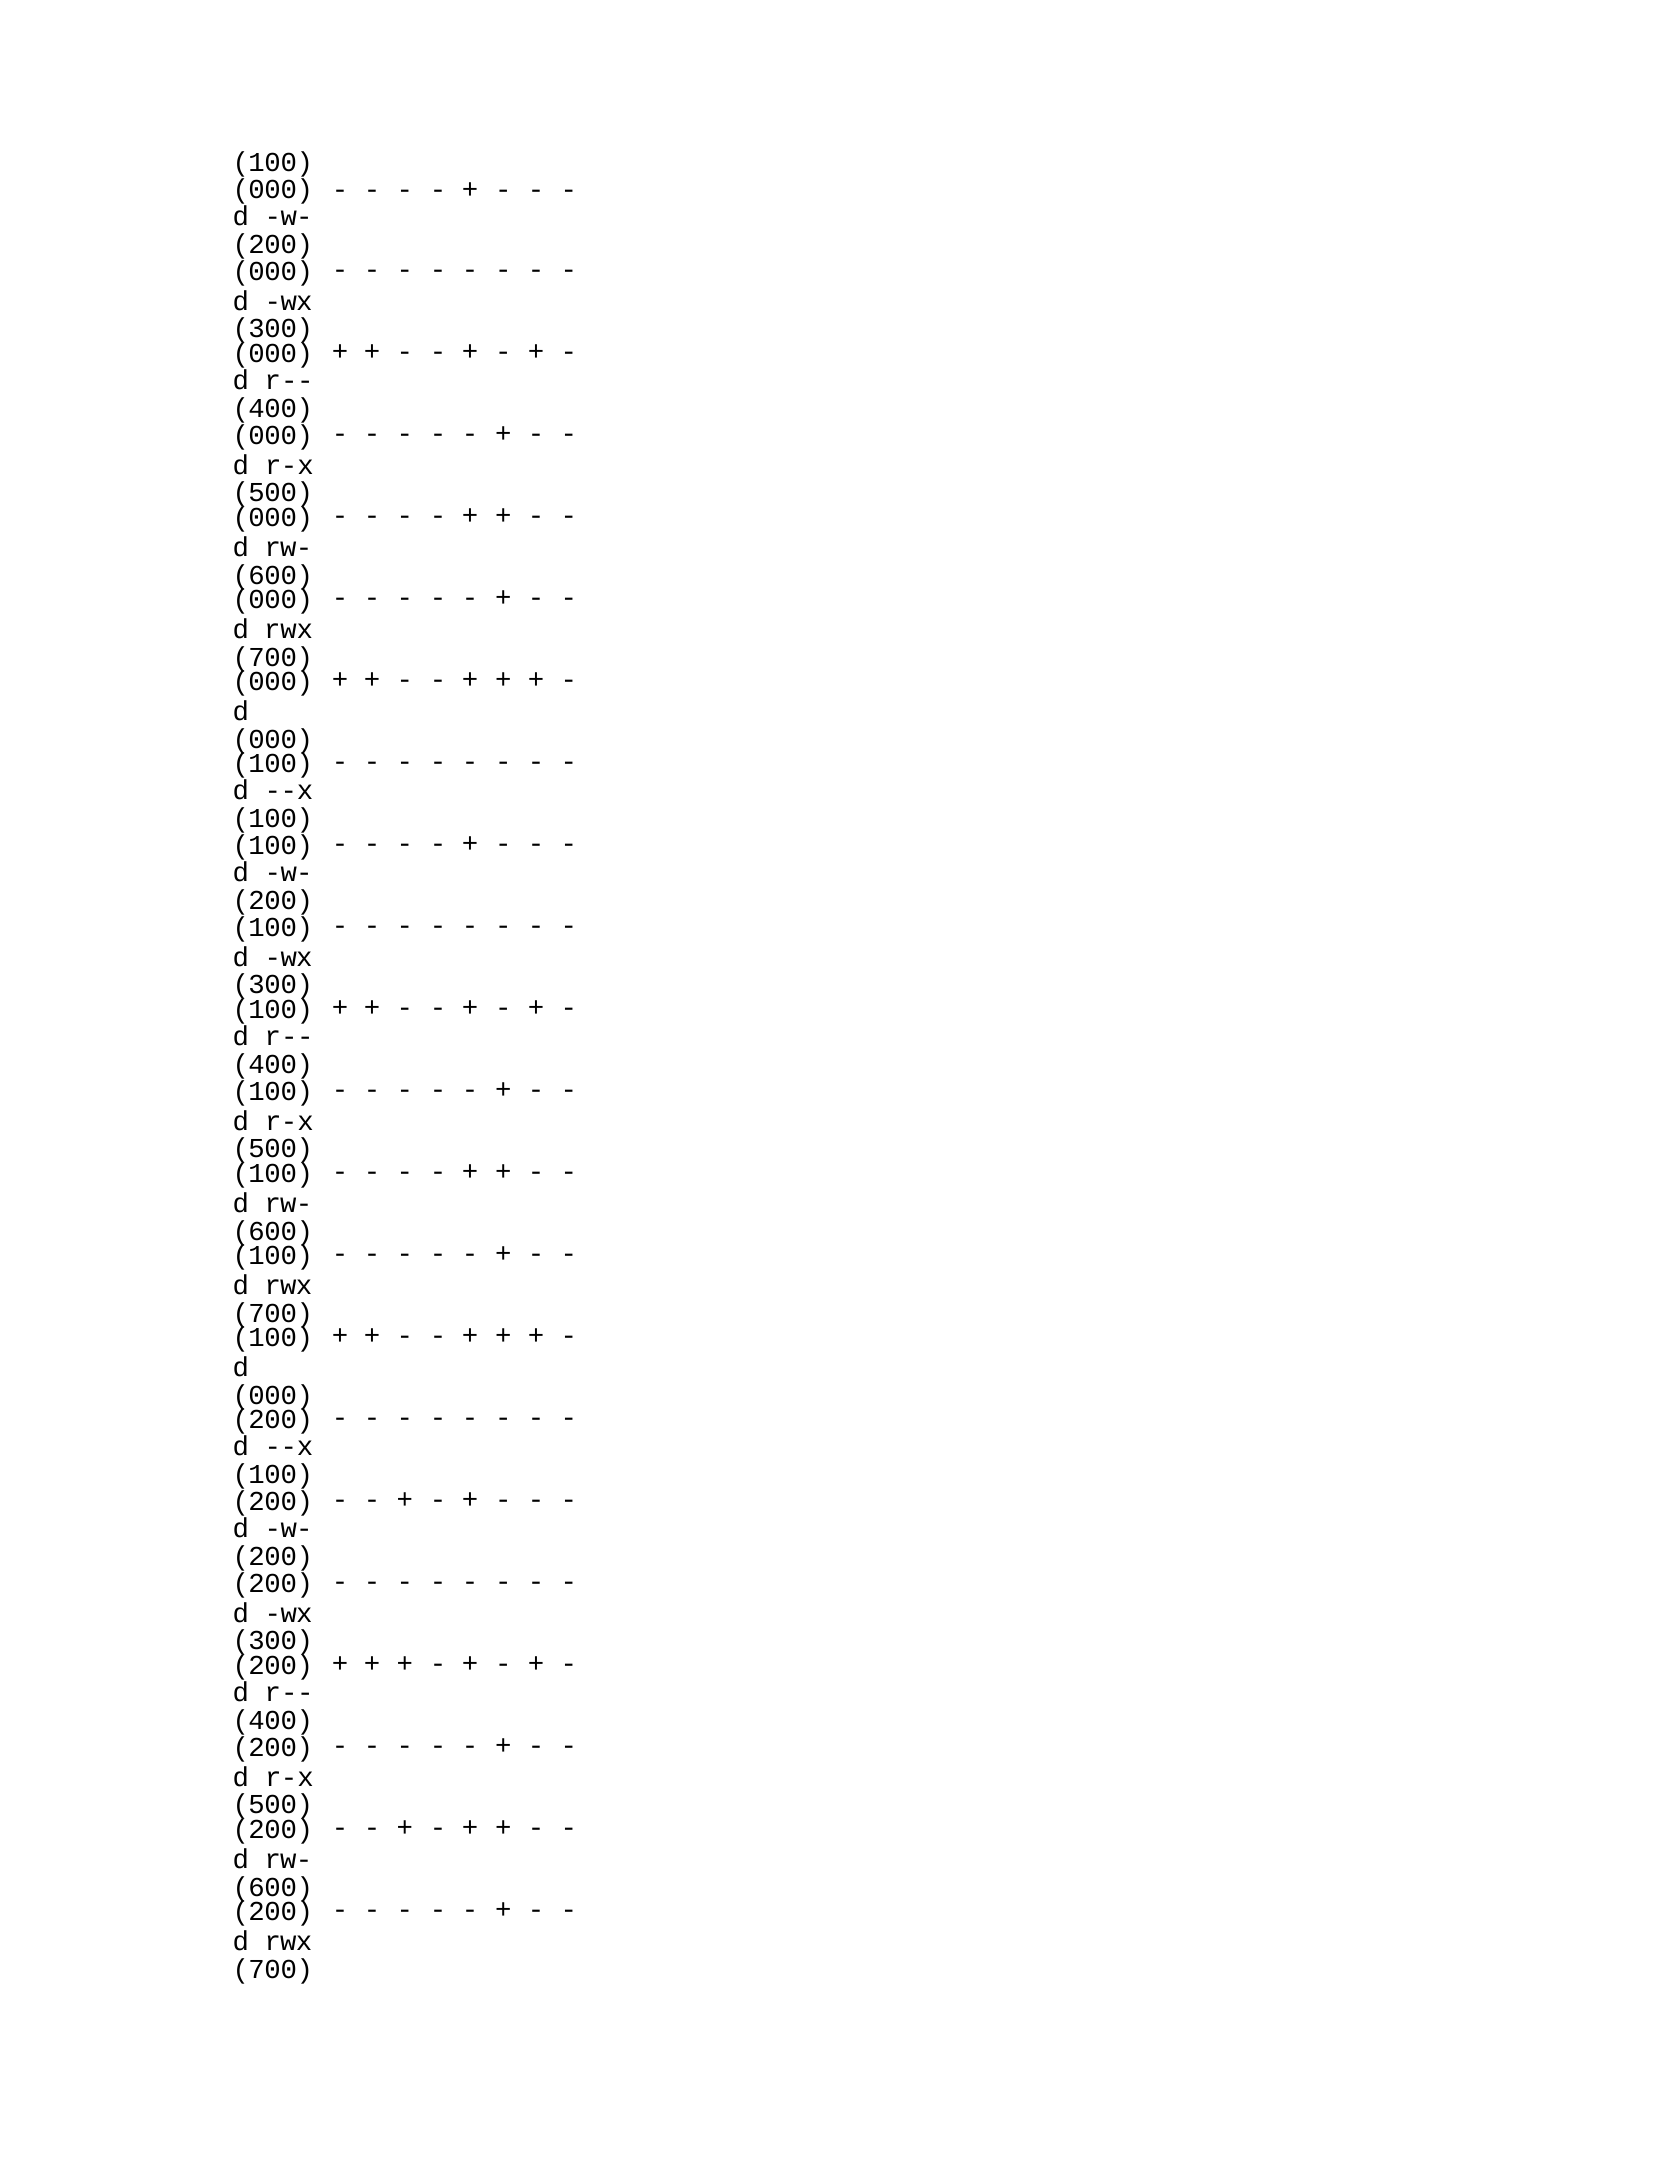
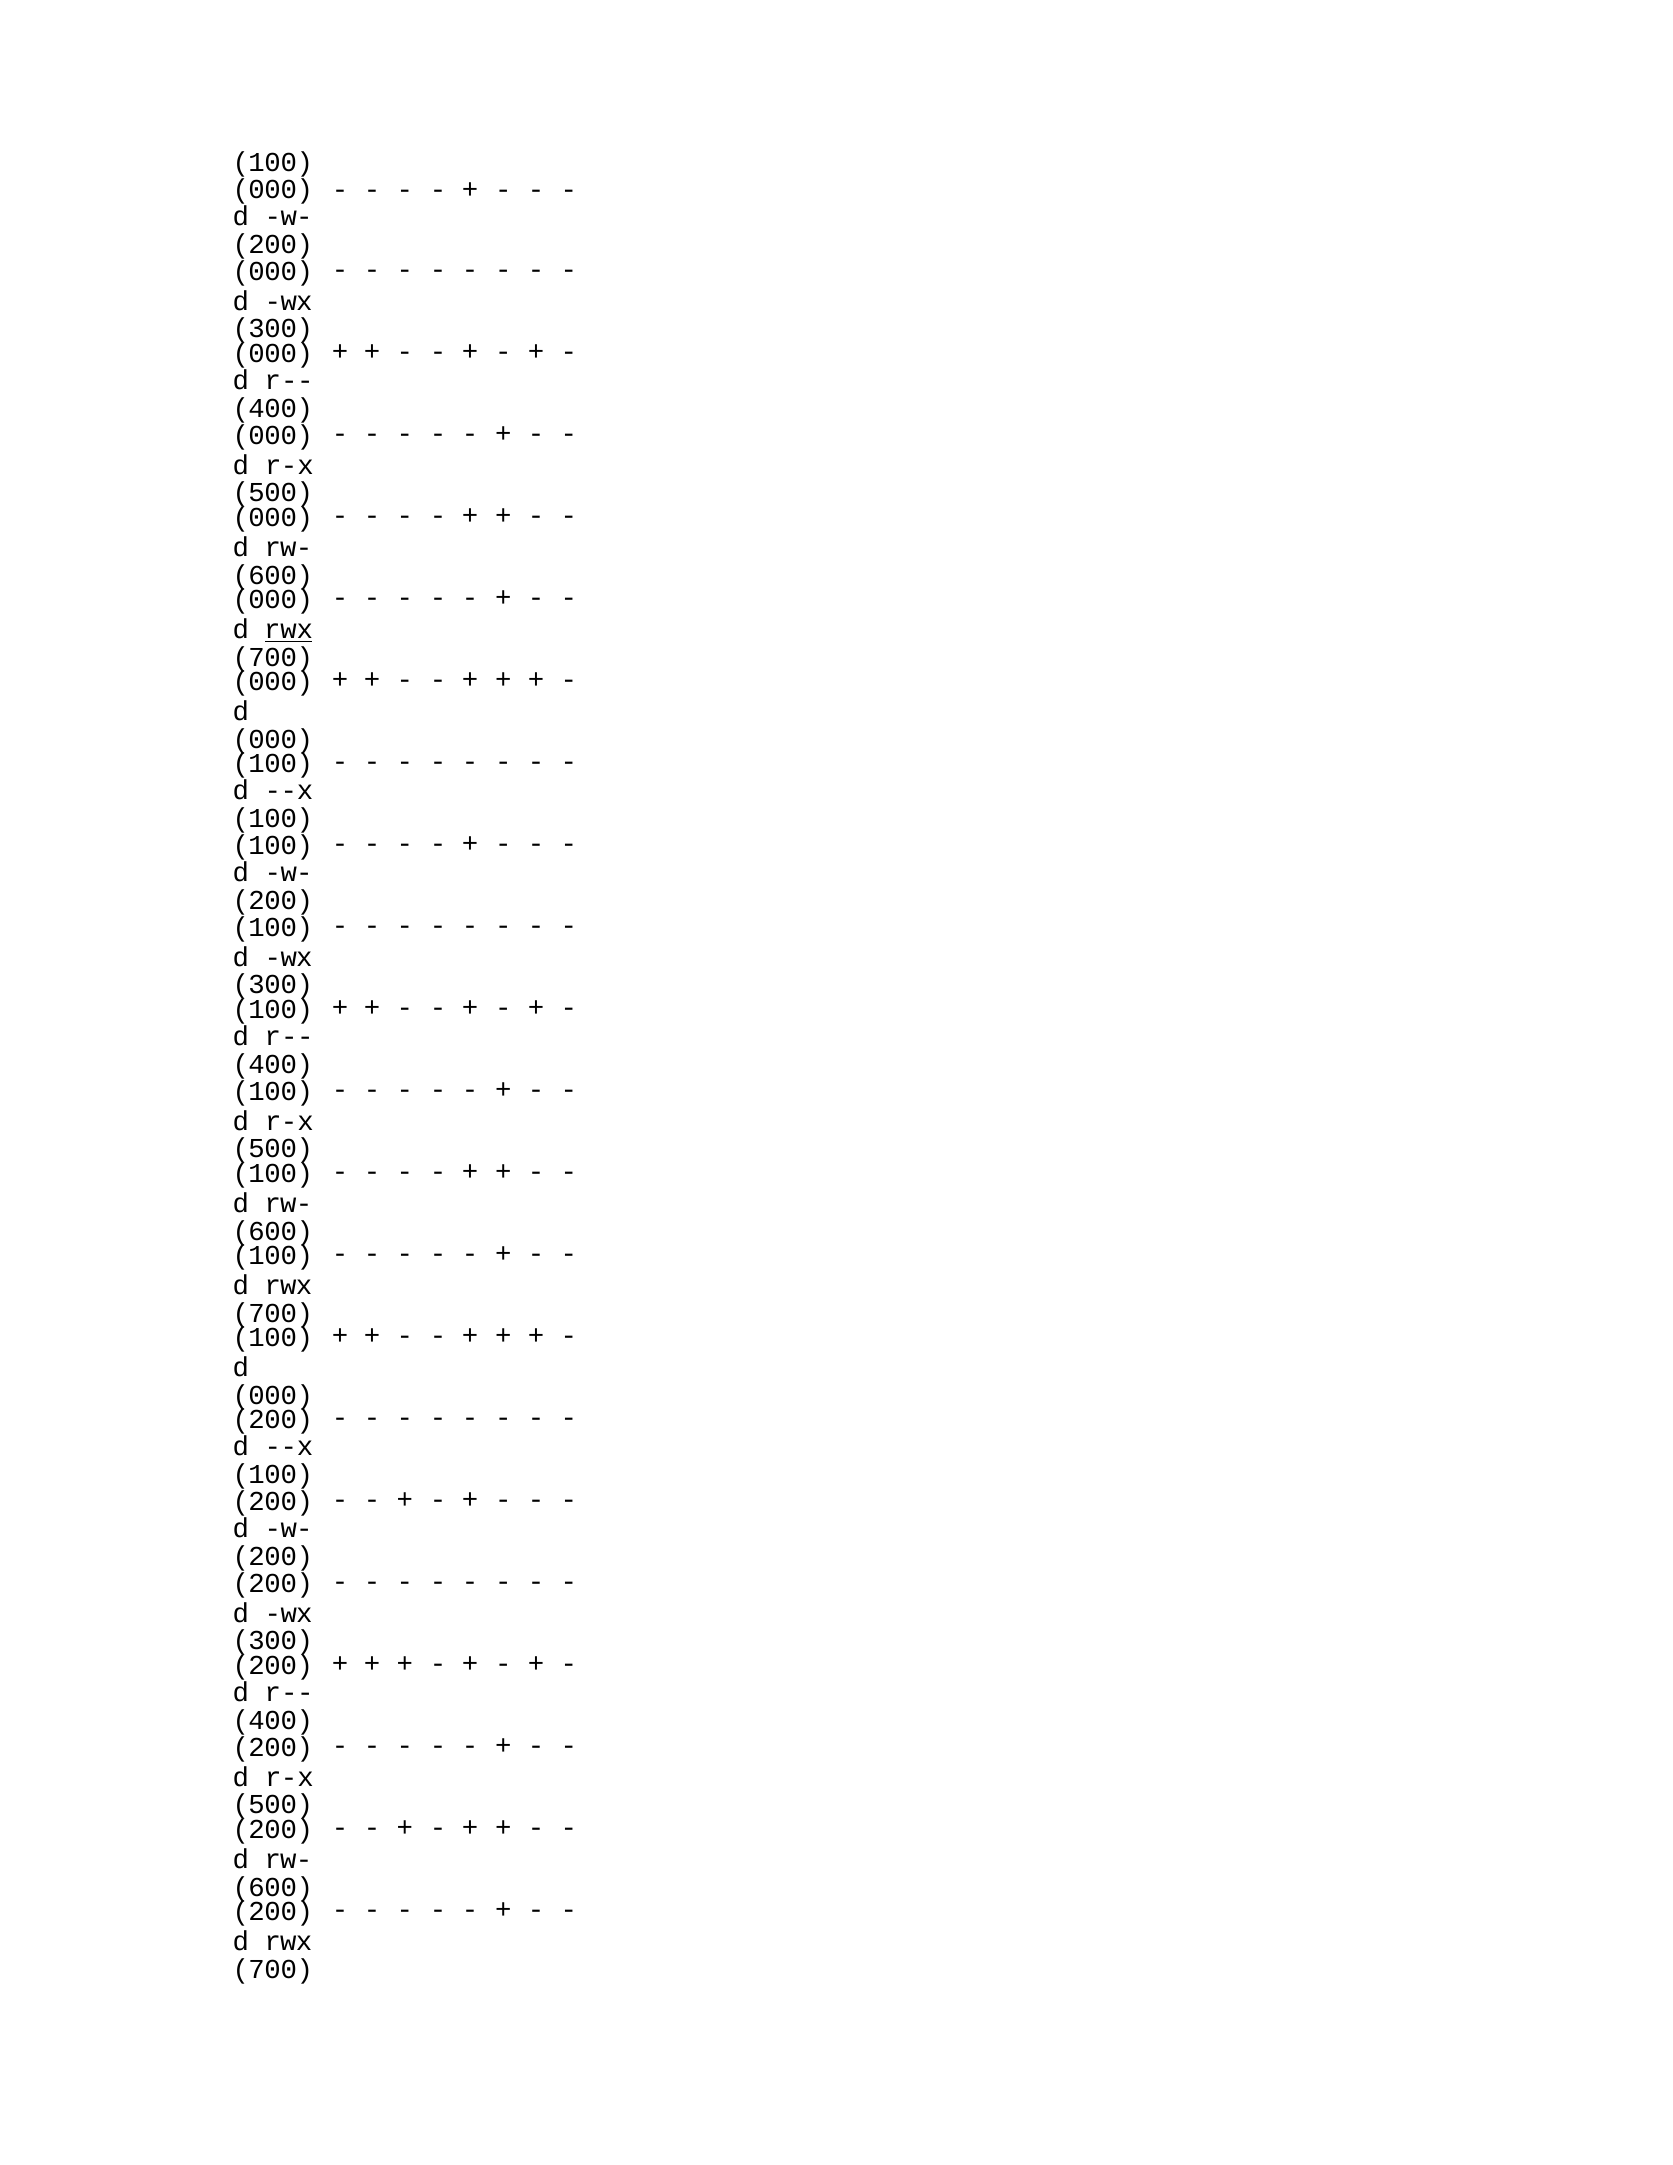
rwx at (289, 630) underline: none -> present
